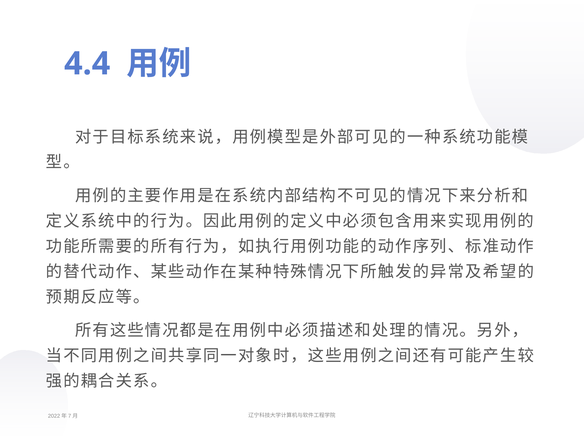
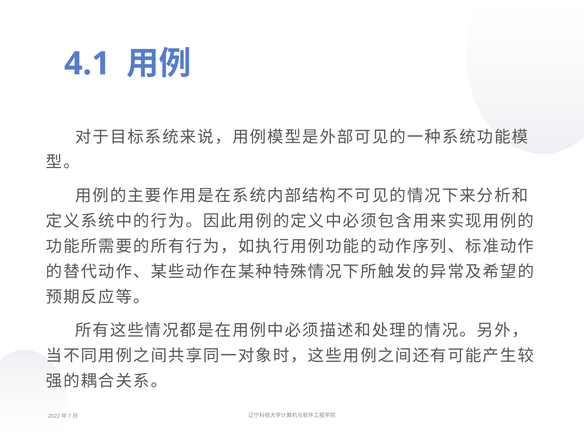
4.4: 4.4 -> 4.1
